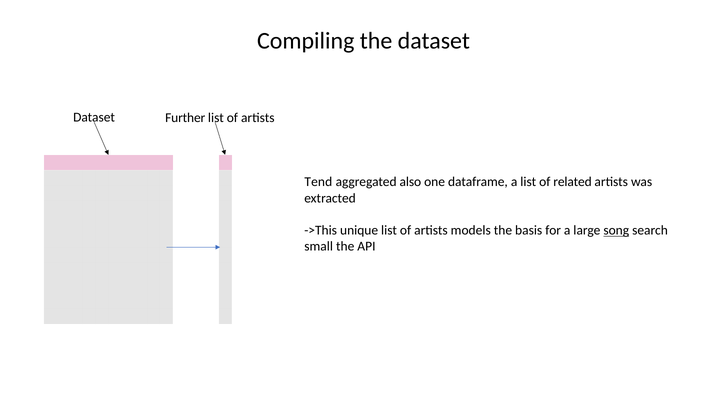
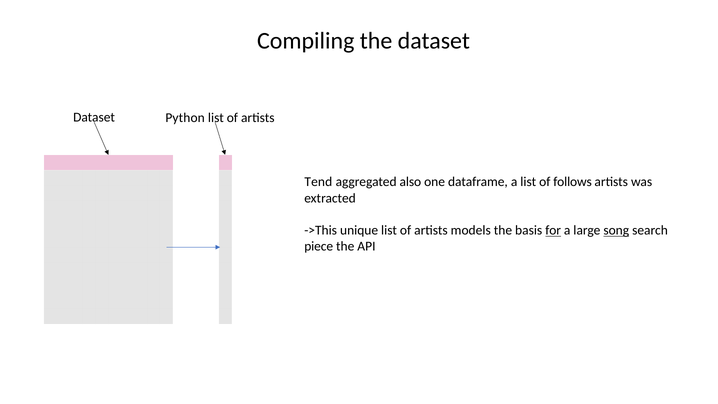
Further: Further -> Python
related: related -> follows
for underline: none -> present
small: small -> piece
